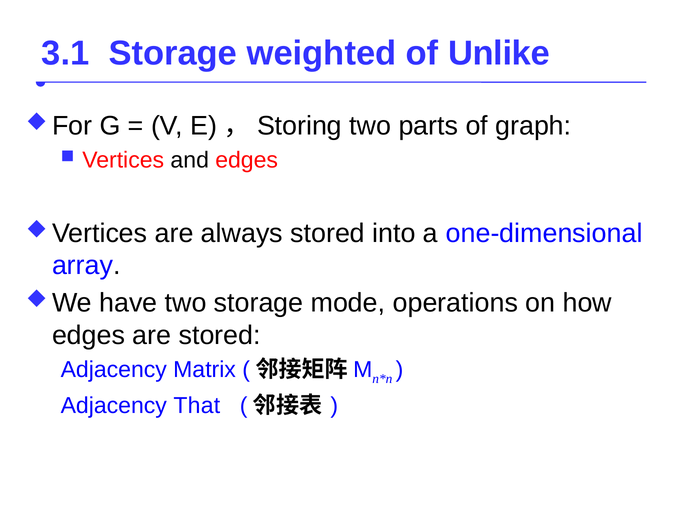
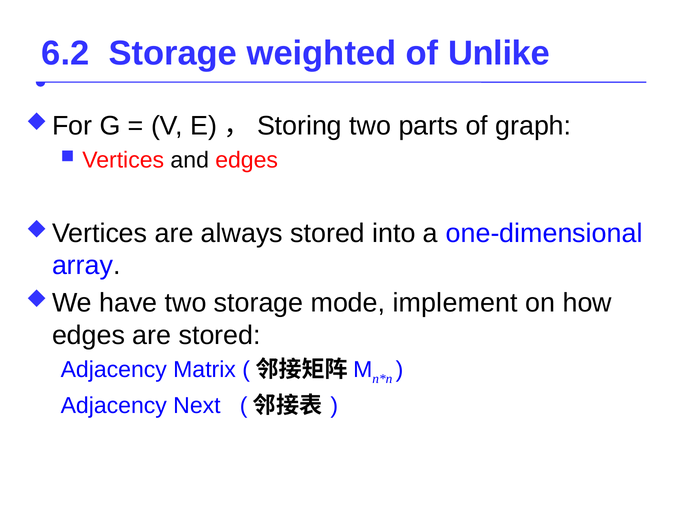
3.1: 3.1 -> 6.2
operations: operations -> implement
That: That -> Next
